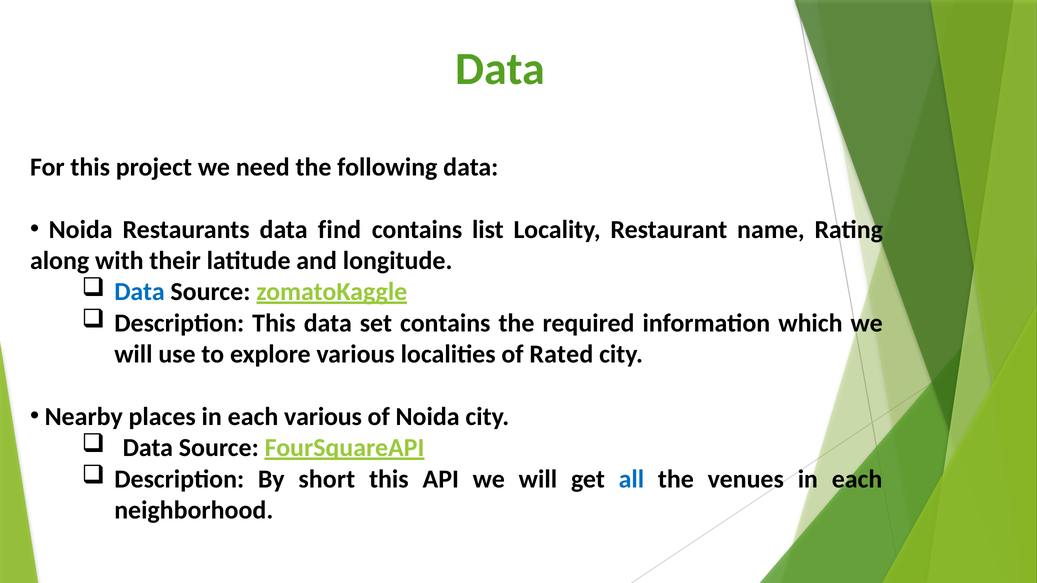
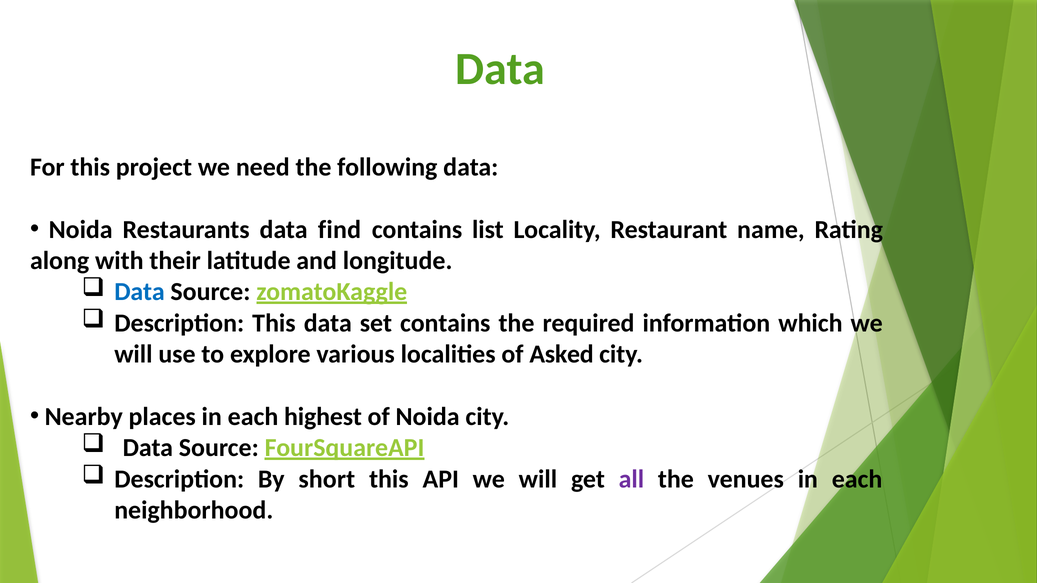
Rated: Rated -> Asked
each various: various -> highest
all colour: blue -> purple
